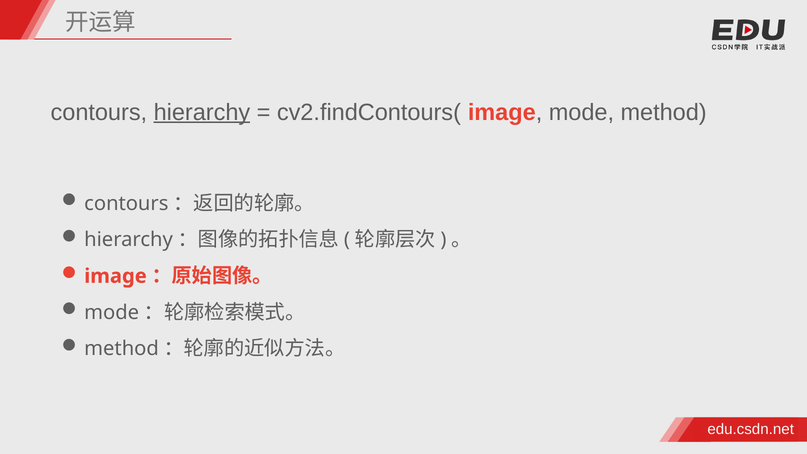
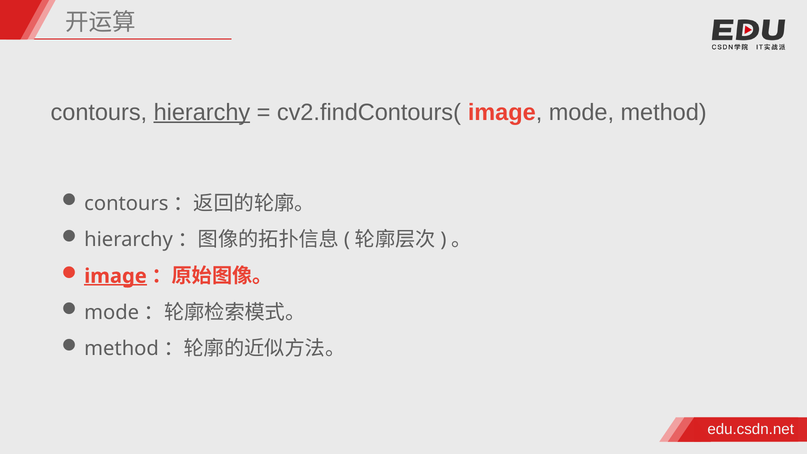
image at (116, 276) underline: none -> present
